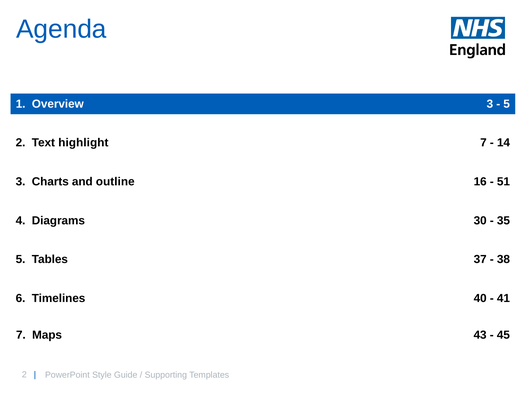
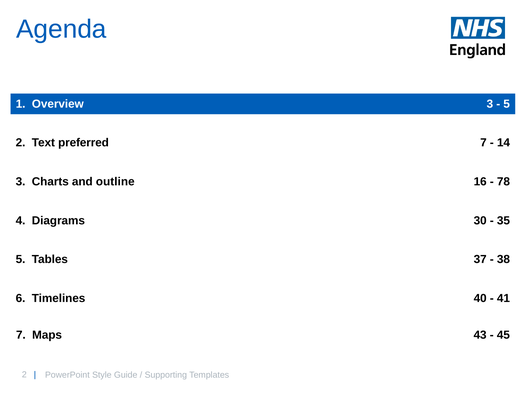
highlight: highlight -> preferred
51: 51 -> 78
